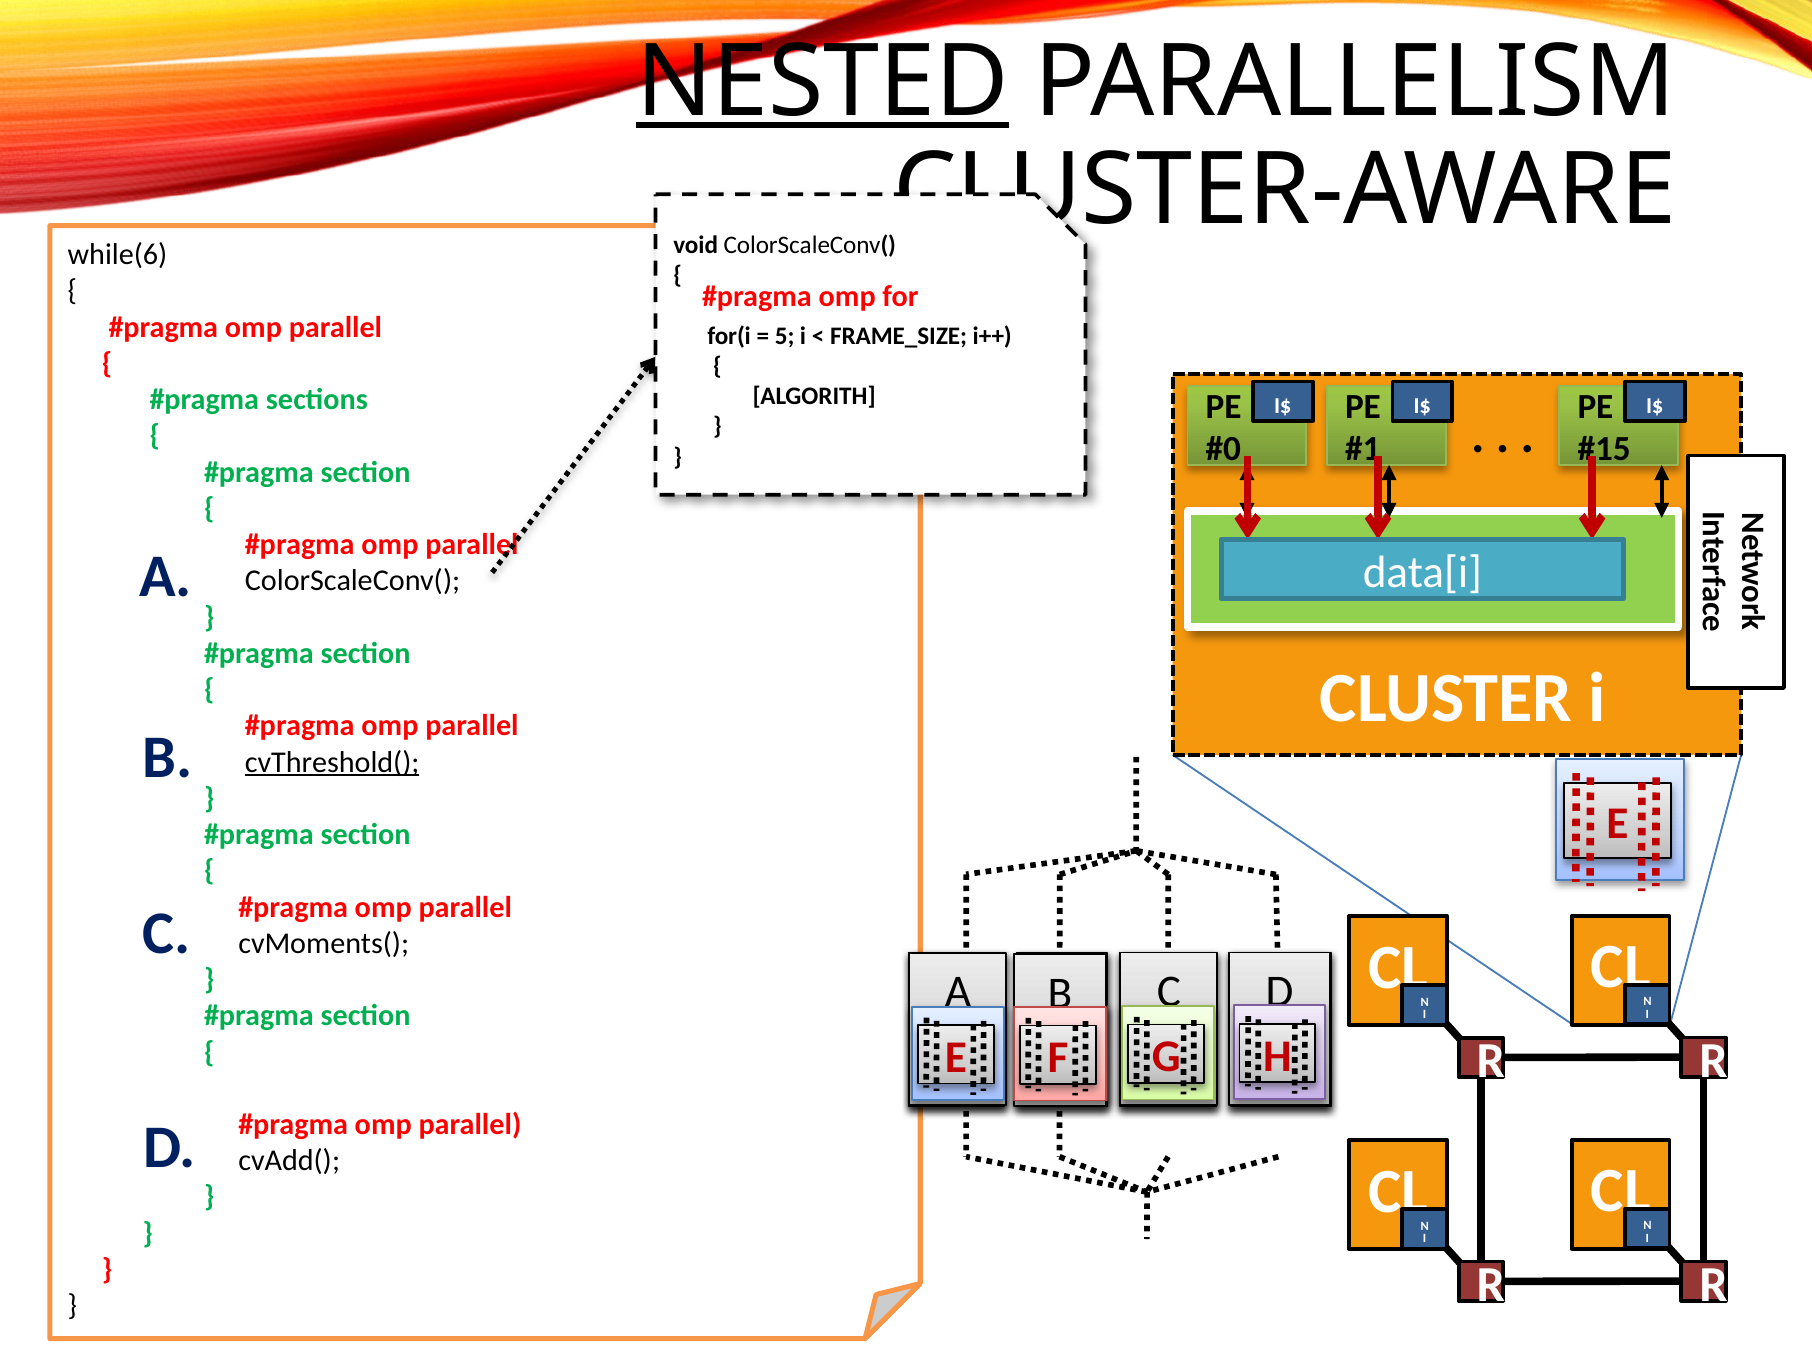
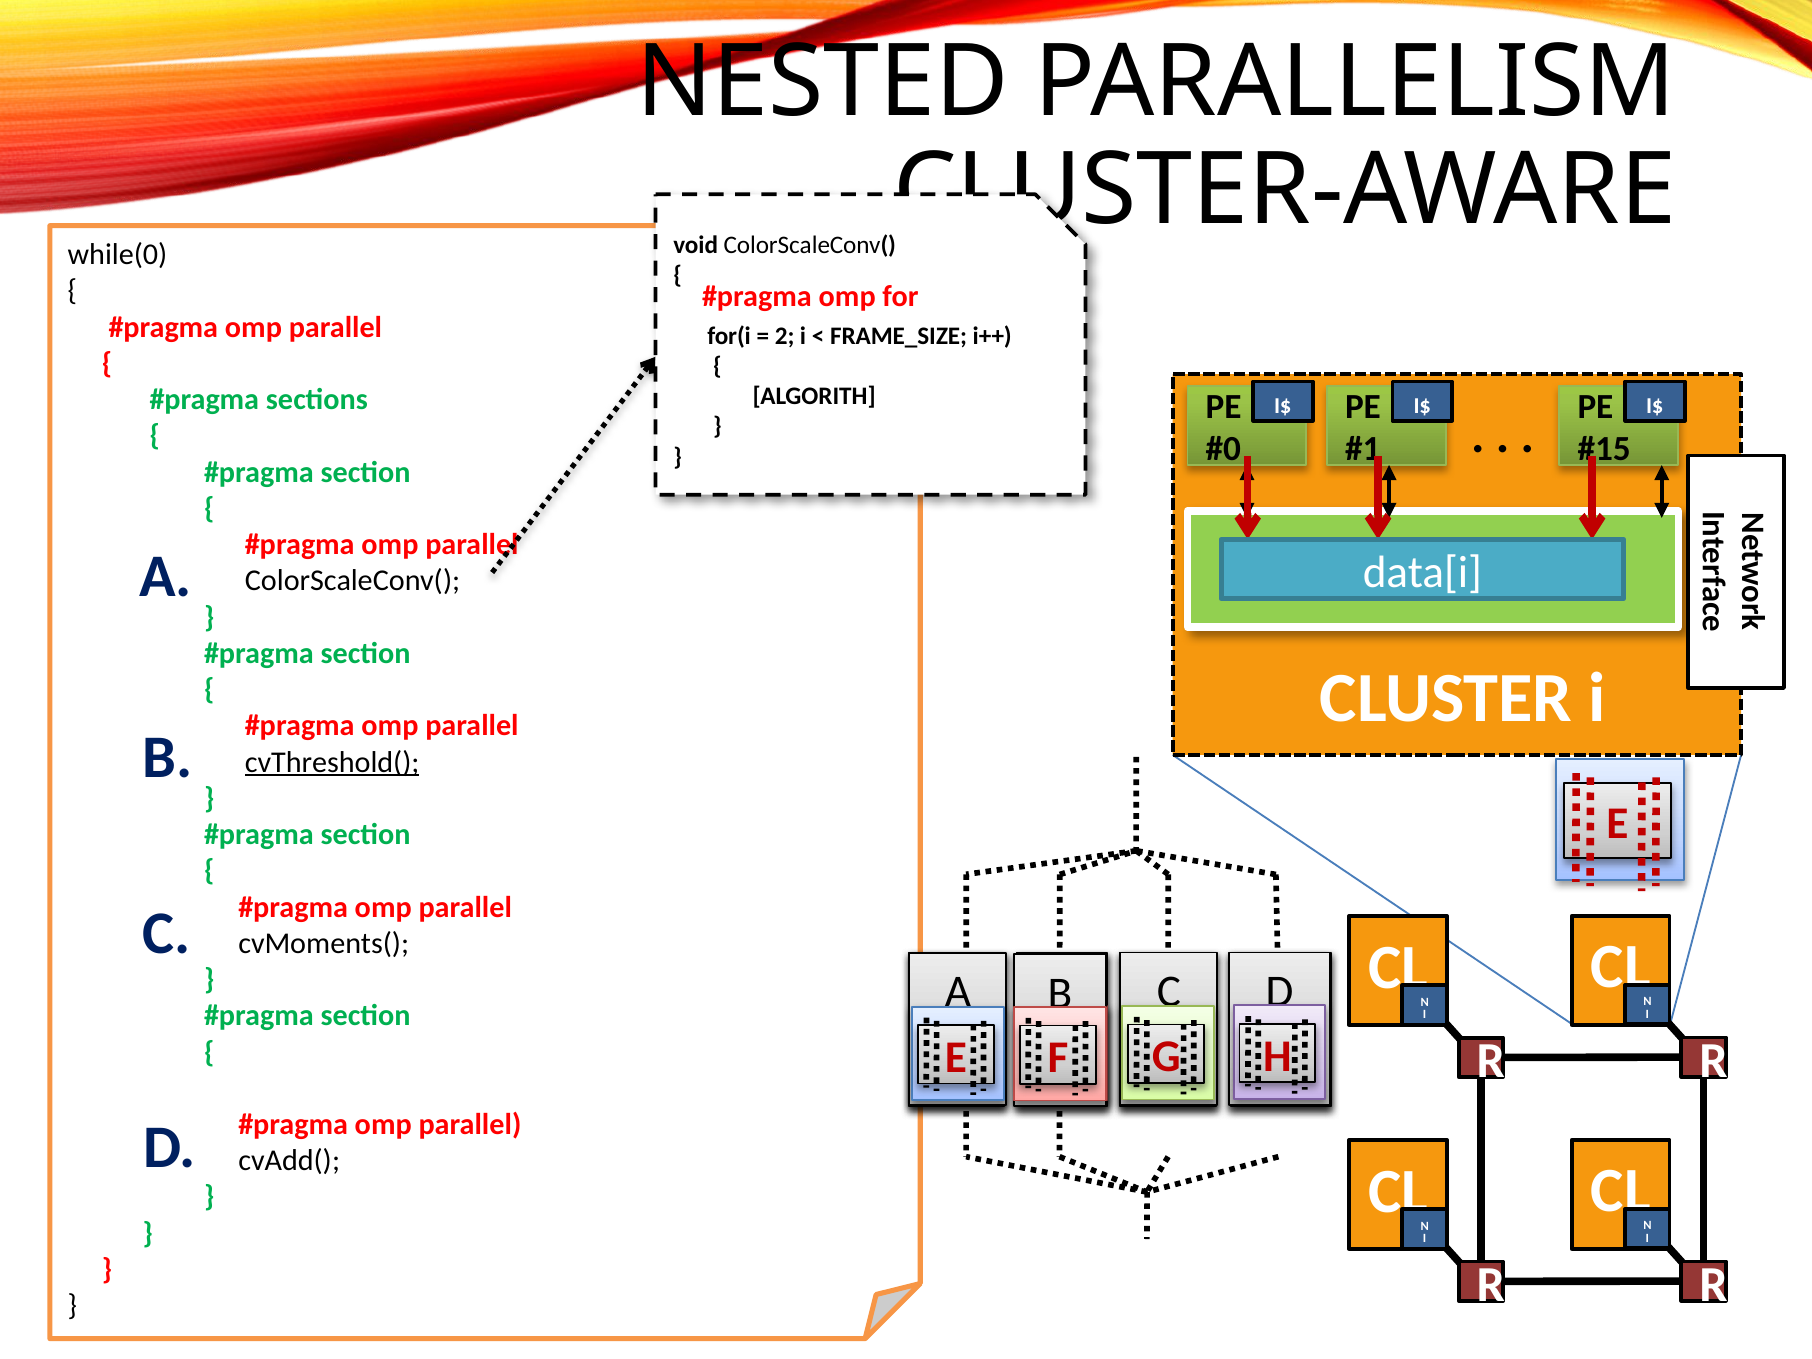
NESTED underline: present -> none
while(6: while(6 -> while(0
5: 5 -> 2
